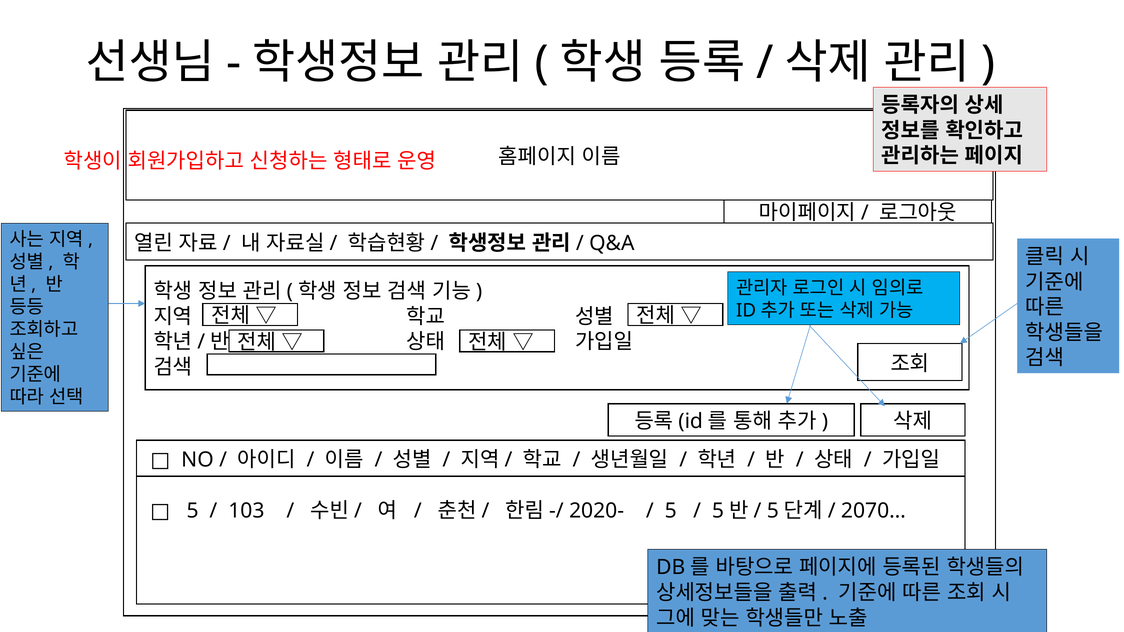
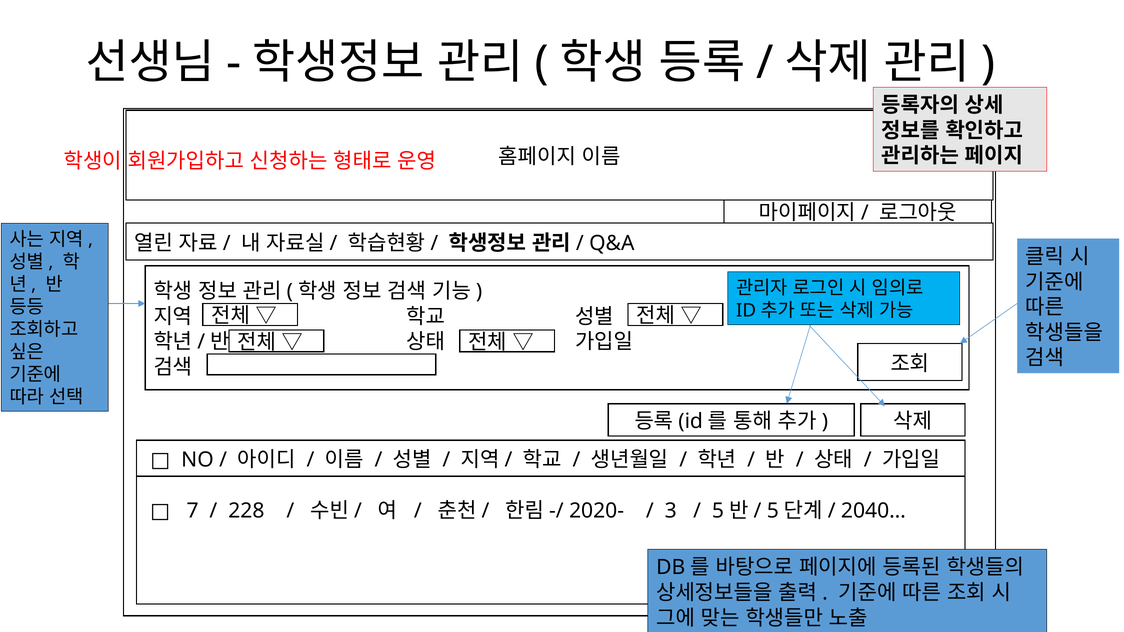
5 at (193, 511): 5 -> 7
103: 103 -> 228
5 at (671, 511): 5 -> 3
2070…: 2070… -> 2040…
